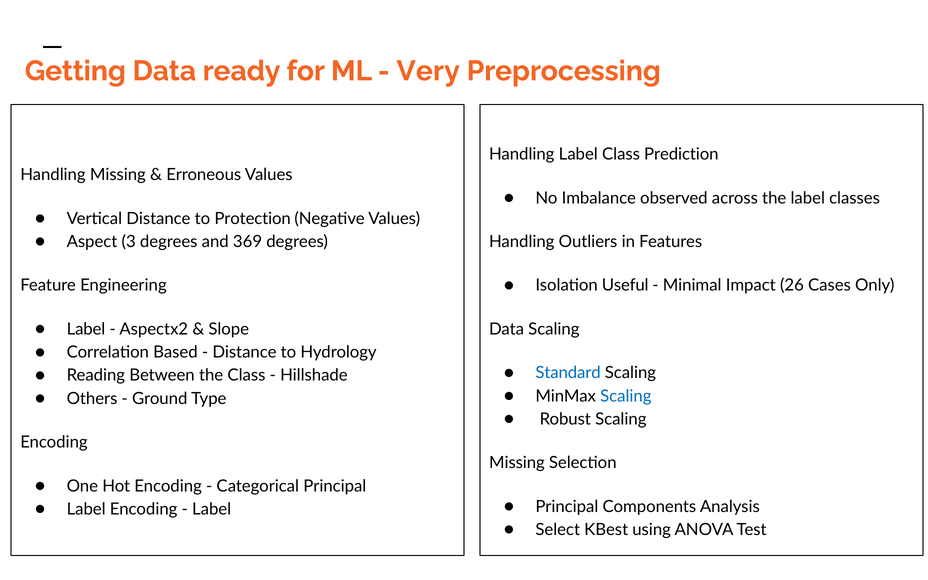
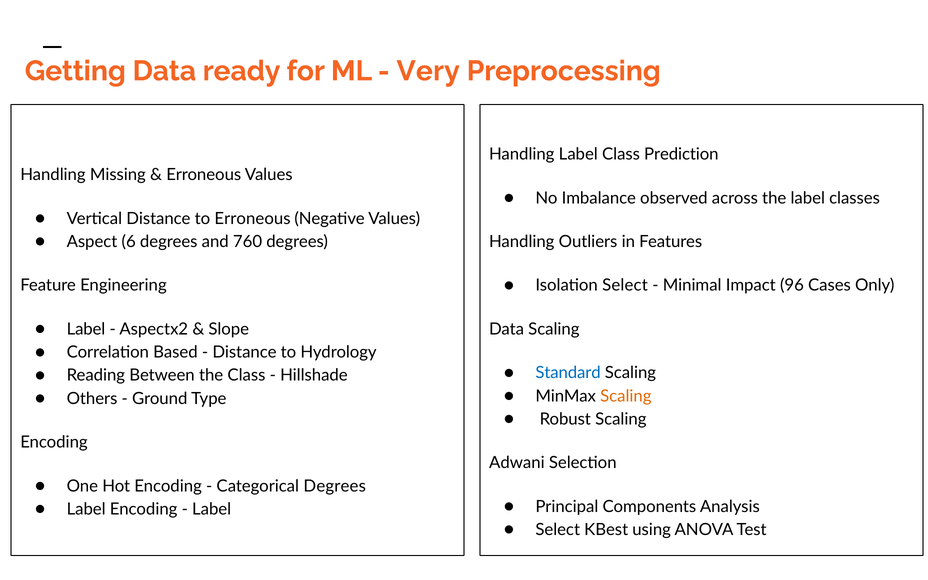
to Protection: Protection -> Erroneous
3: 3 -> 6
369: 369 -> 760
Isolation Useful: Useful -> Select
26: 26 -> 96
Scaling at (626, 396) colour: blue -> orange
Missing at (517, 463): Missing -> Adwani
Categorical Principal: Principal -> Degrees
